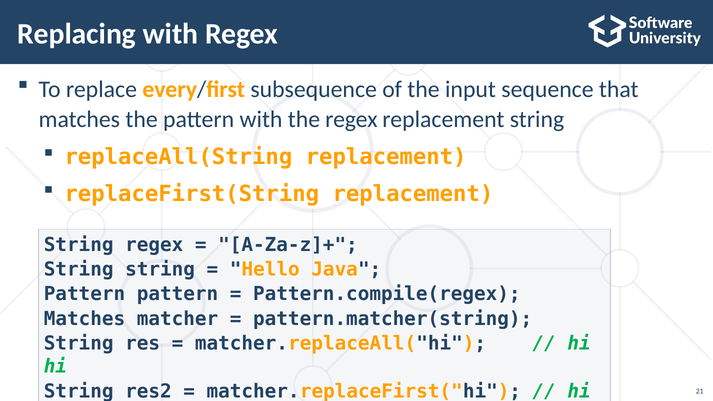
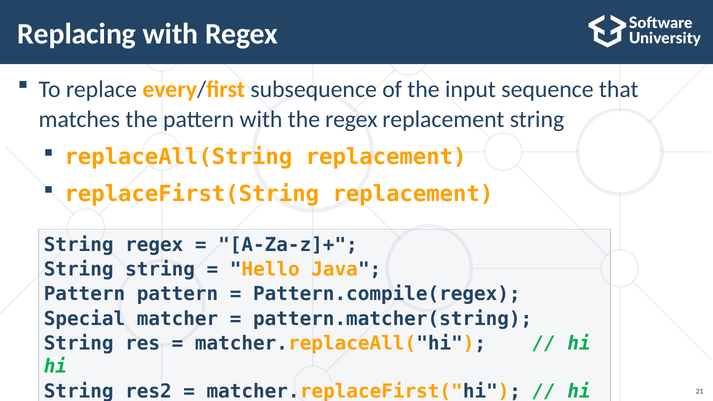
Matches at (84, 319): Matches -> Special
